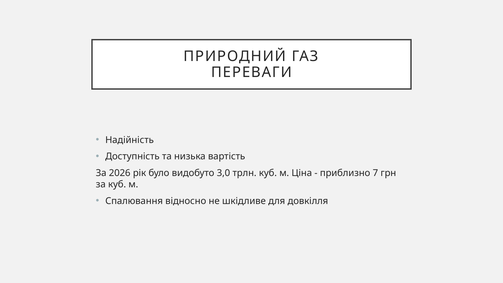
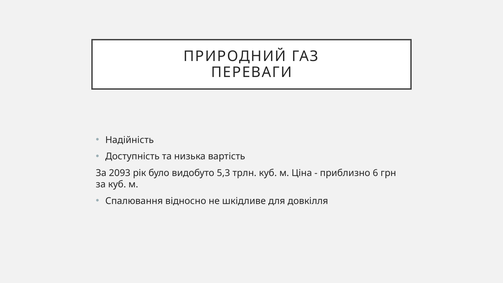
2026: 2026 -> 2093
3,0: 3,0 -> 5,3
7: 7 -> 6
